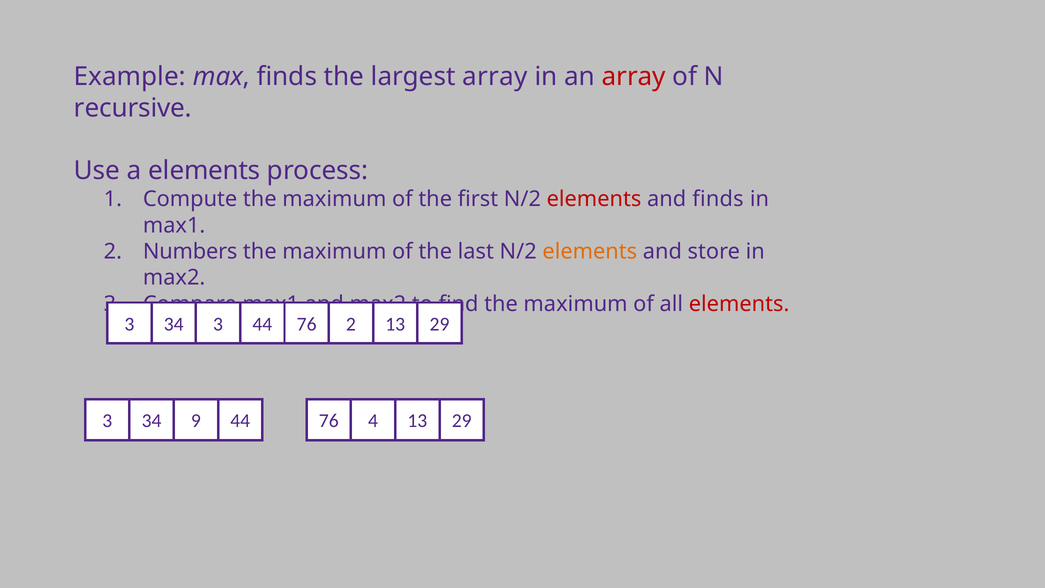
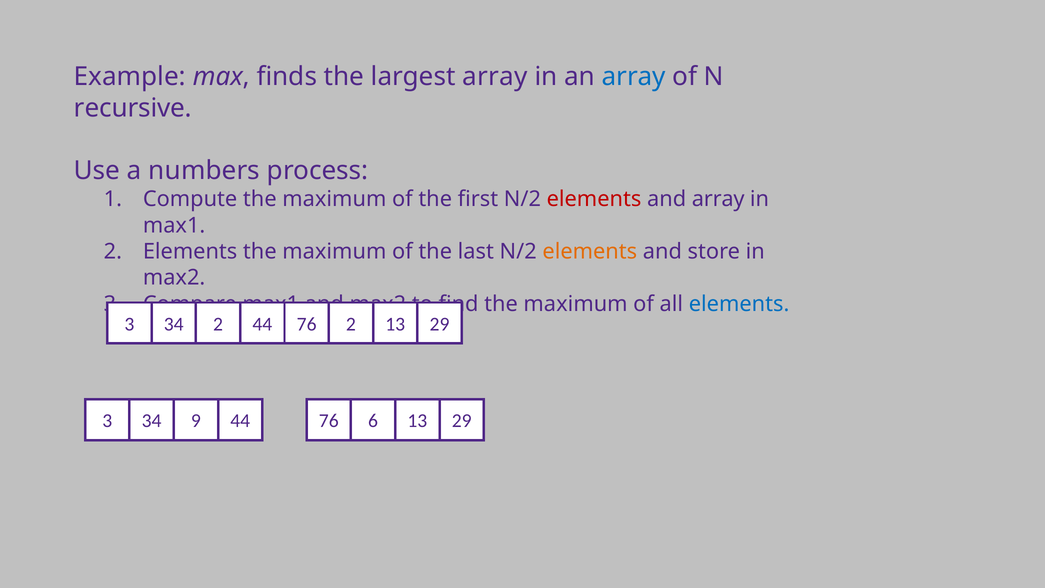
array at (634, 77) colour: red -> blue
a elements: elements -> numbers
and finds: finds -> array
2 Numbers: Numbers -> Elements
elements at (739, 304) colour: red -> blue
34 3: 3 -> 2
4: 4 -> 6
